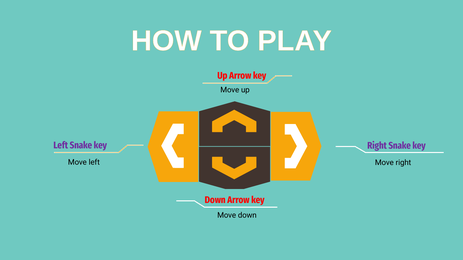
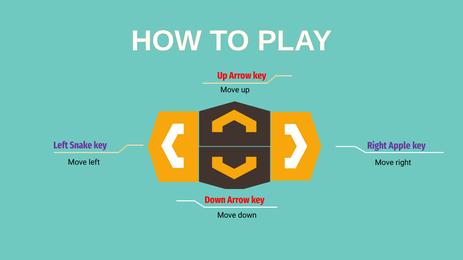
Right Snake: Snake -> Apple
